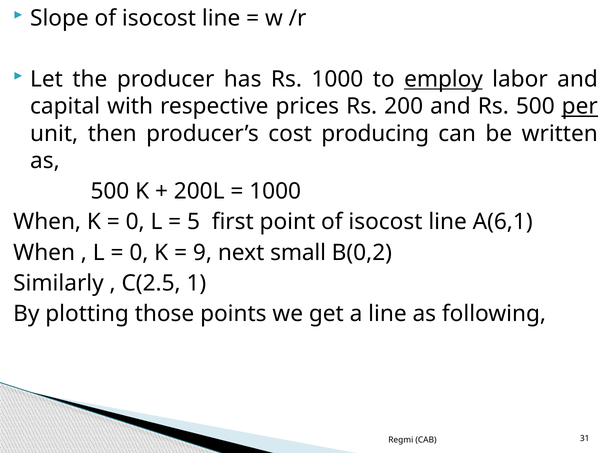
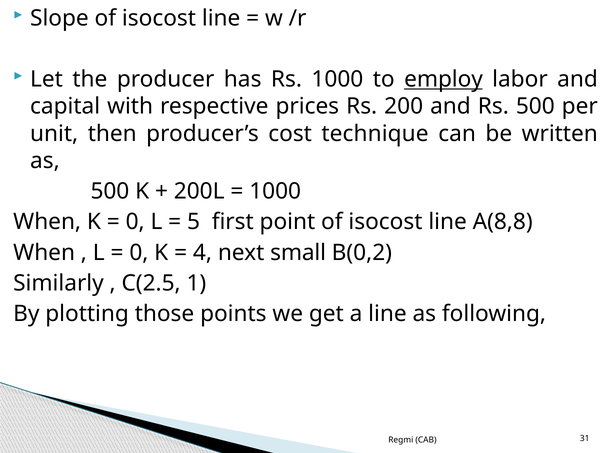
per underline: present -> none
producing: producing -> technique
A(6,1: A(6,1 -> A(8,8
9: 9 -> 4
